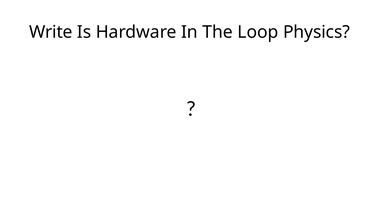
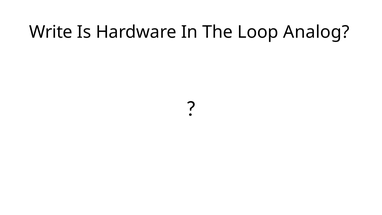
Physics: Physics -> Analog
